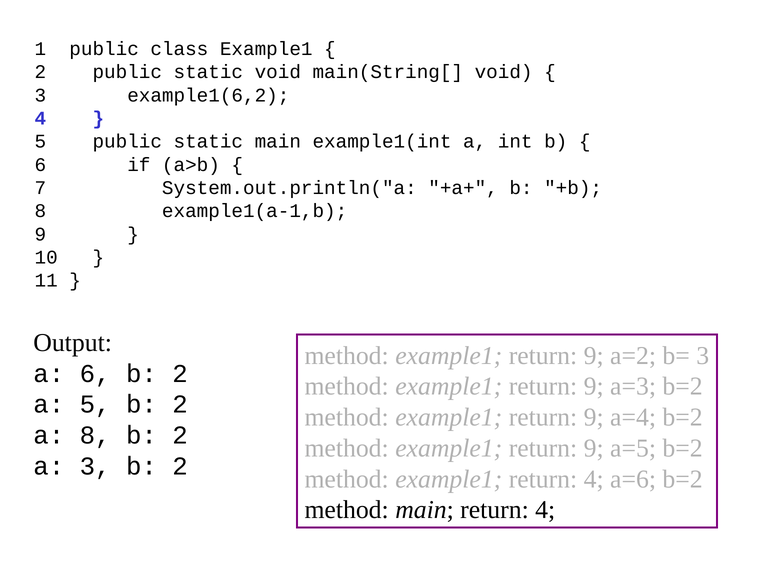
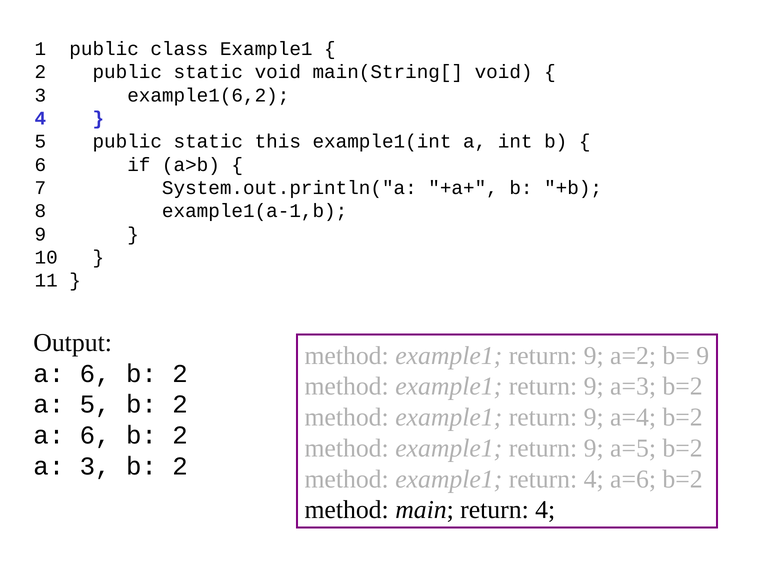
static main: main -> this
b= 3: 3 -> 9
8 at (95, 435): 8 -> 6
